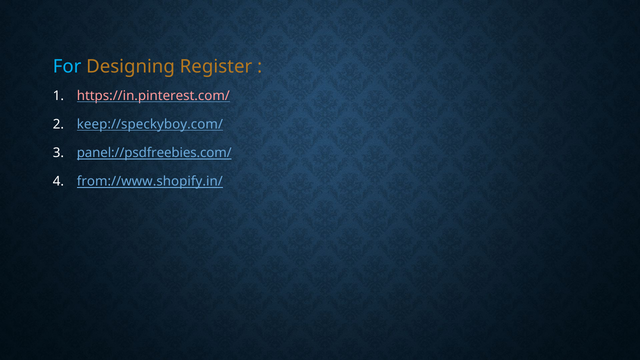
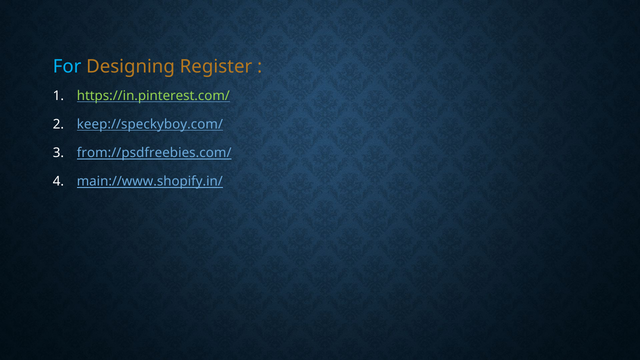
https://in.pinterest.com/ colour: pink -> light green
panel://psdfreebies.com/: panel://psdfreebies.com/ -> from://psdfreebies.com/
from://www.shopify.in/: from://www.shopify.in/ -> main://www.shopify.in/
